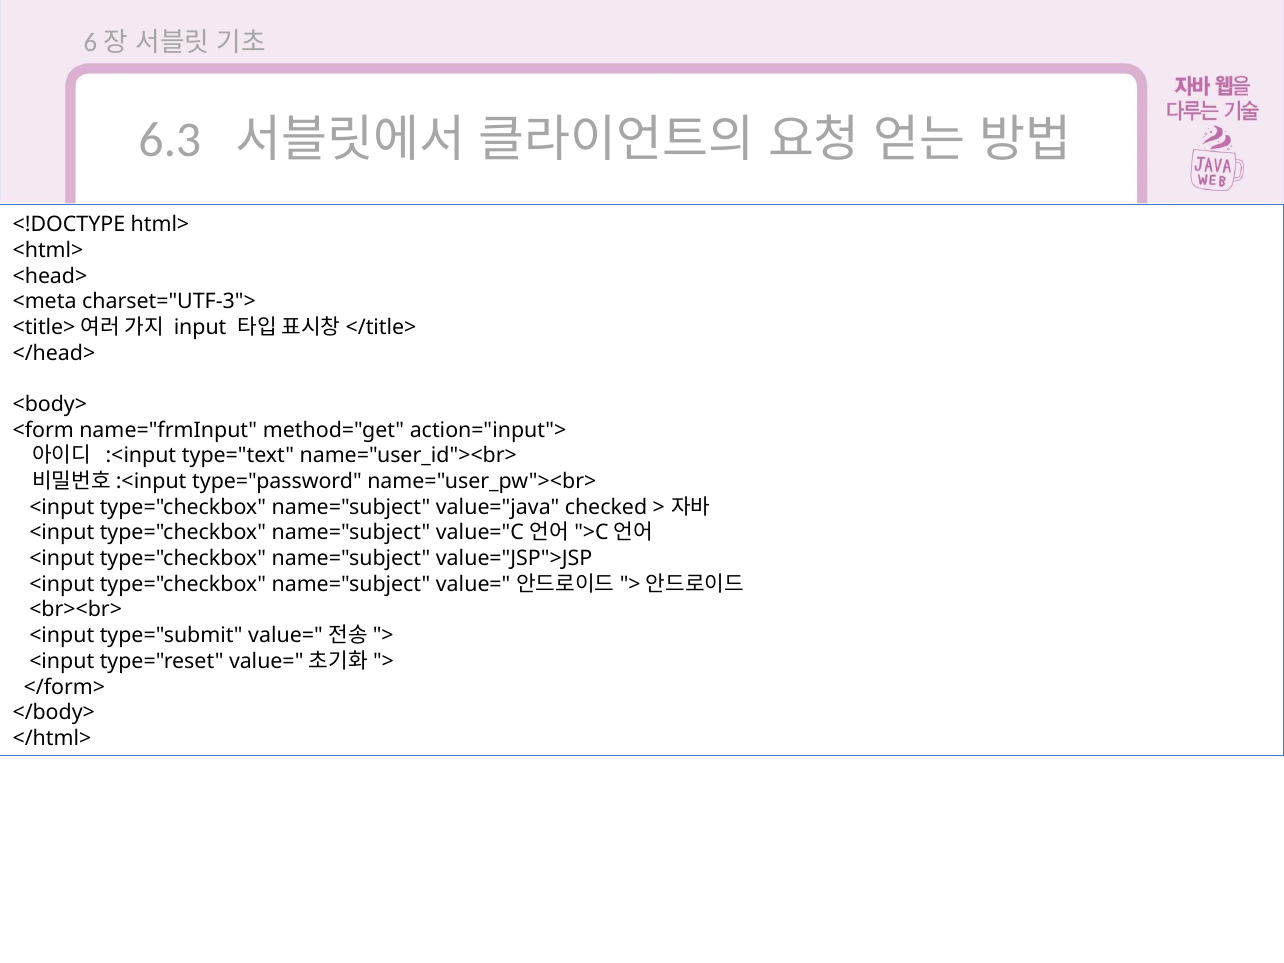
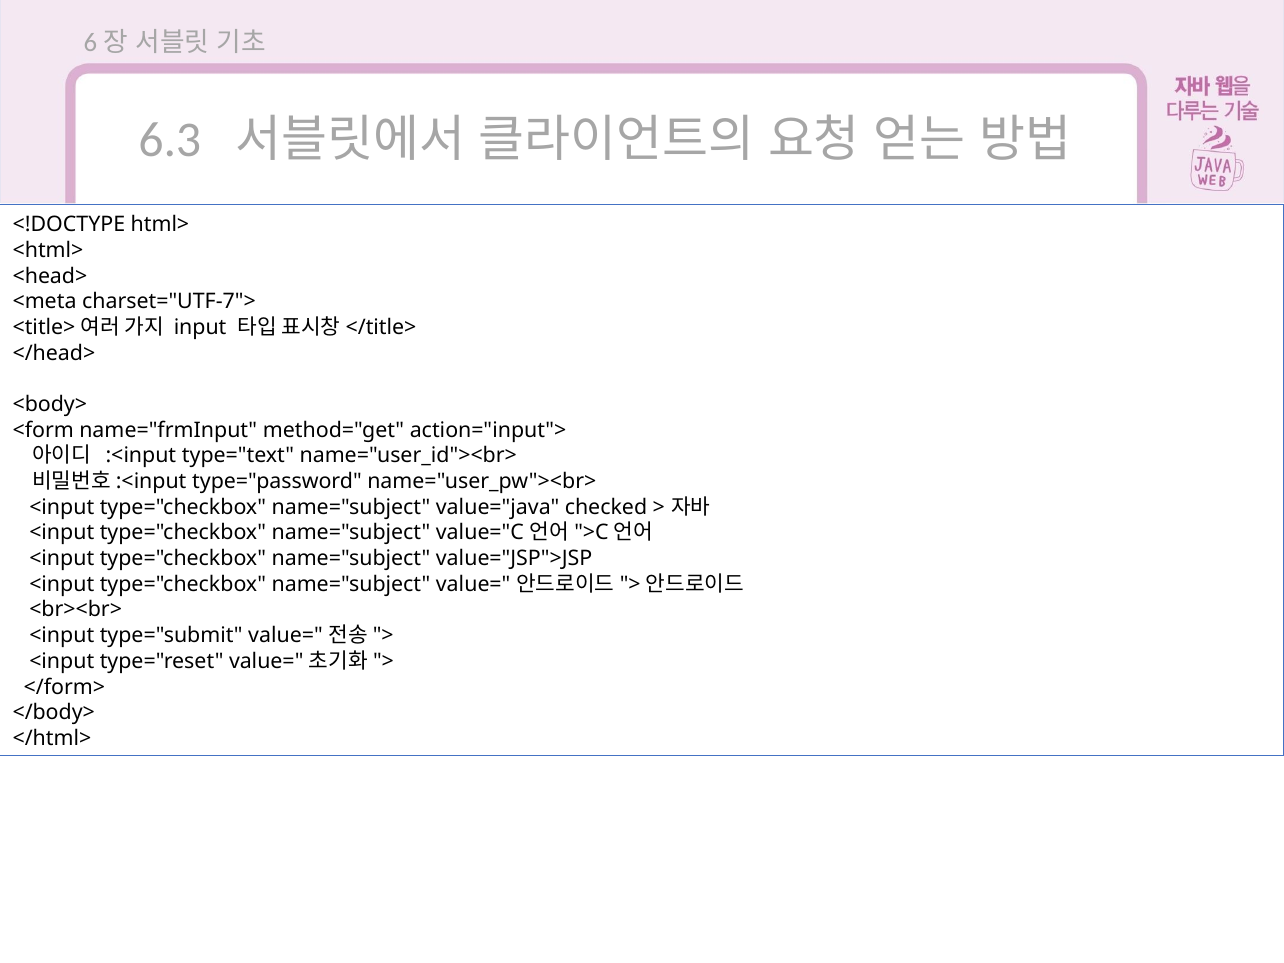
charset="UTF-3">: charset="UTF-3"> -> charset="UTF-7">
